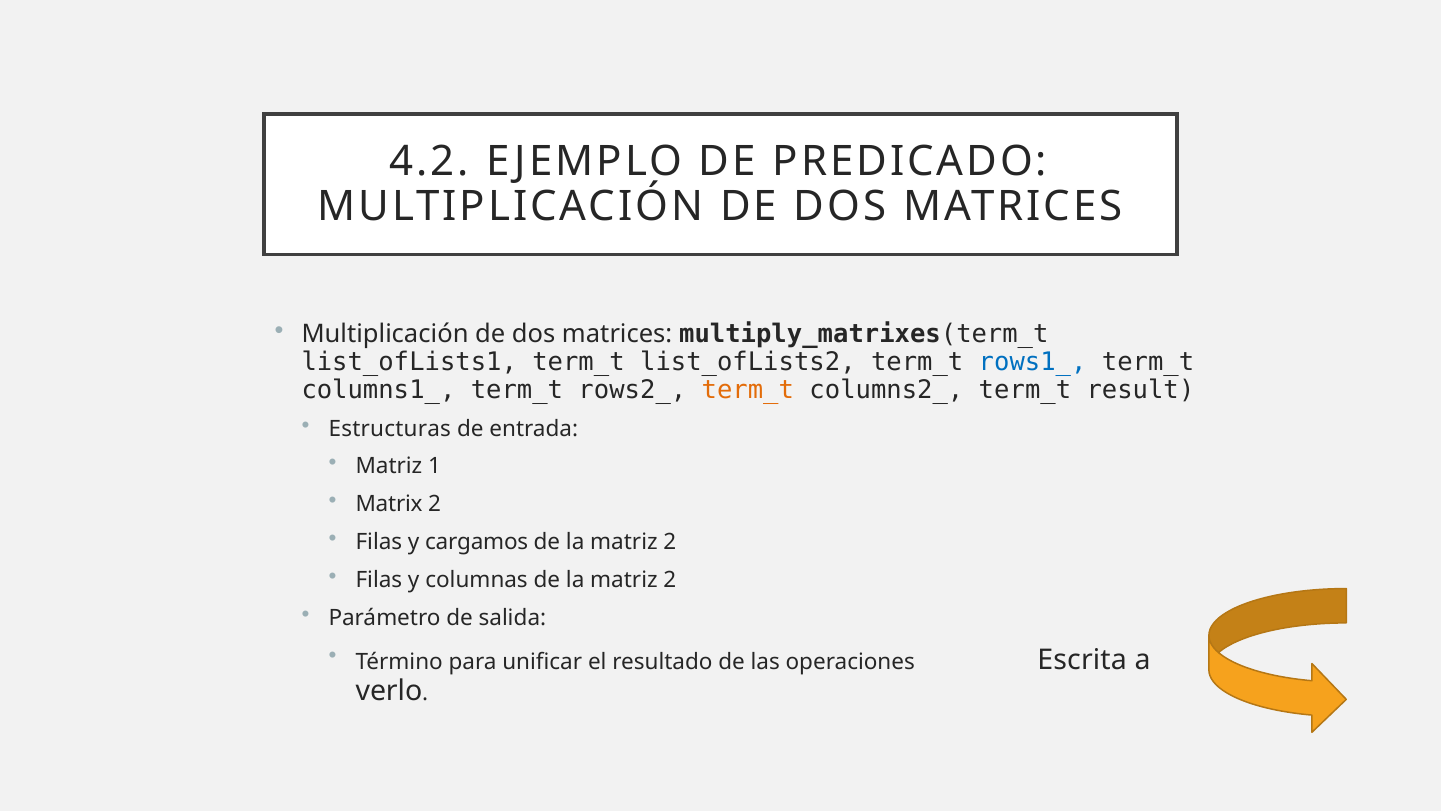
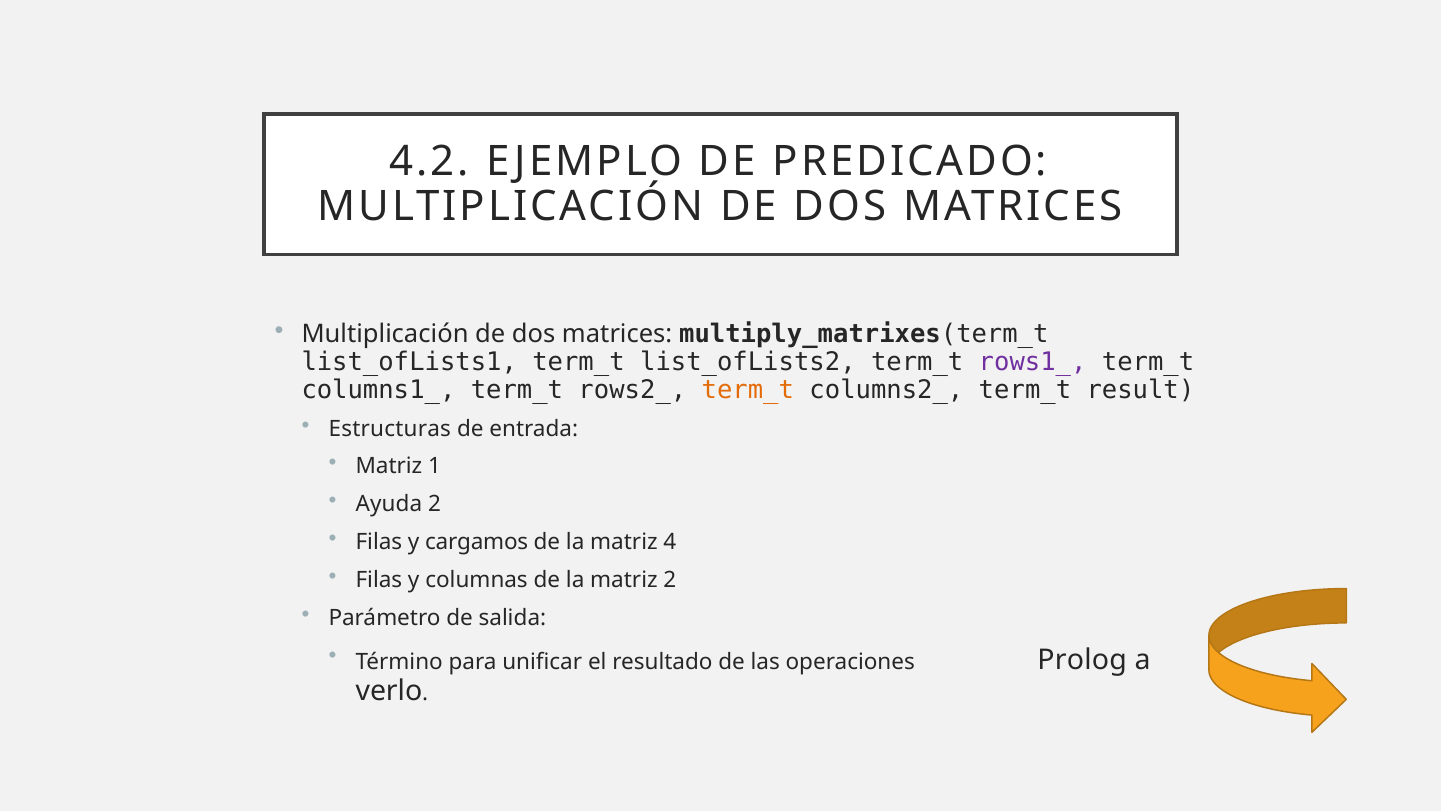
rows1_ colour: blue -> purple
Matrix: Matrix -> Ayuda
2 at (670, 542): 2 -> 4
Escrita: Escrita -> Prolog
